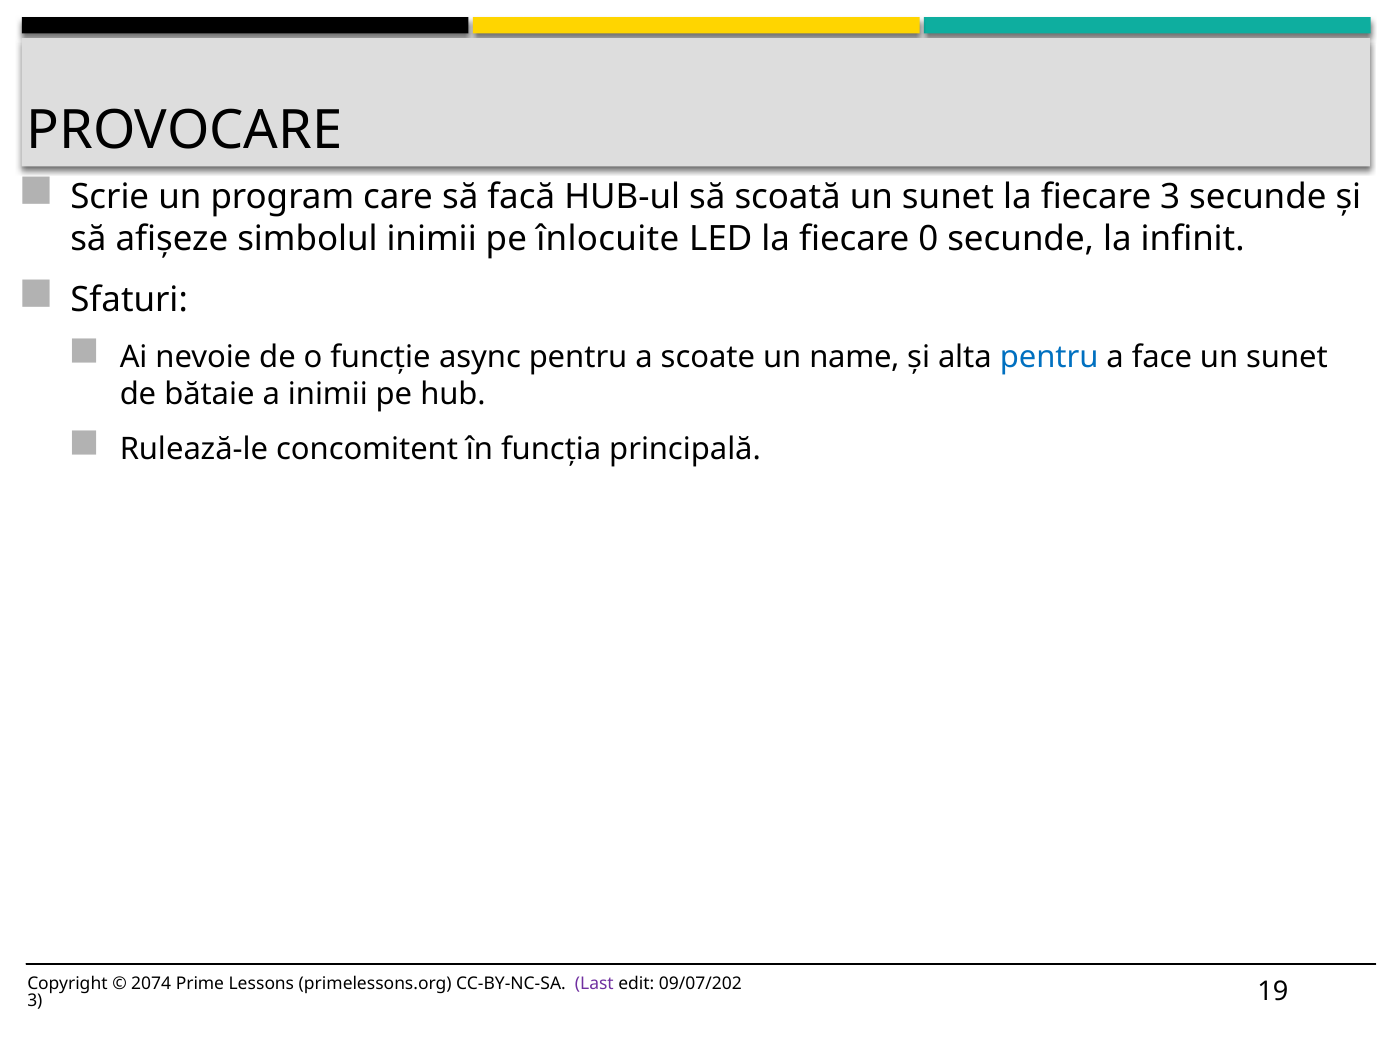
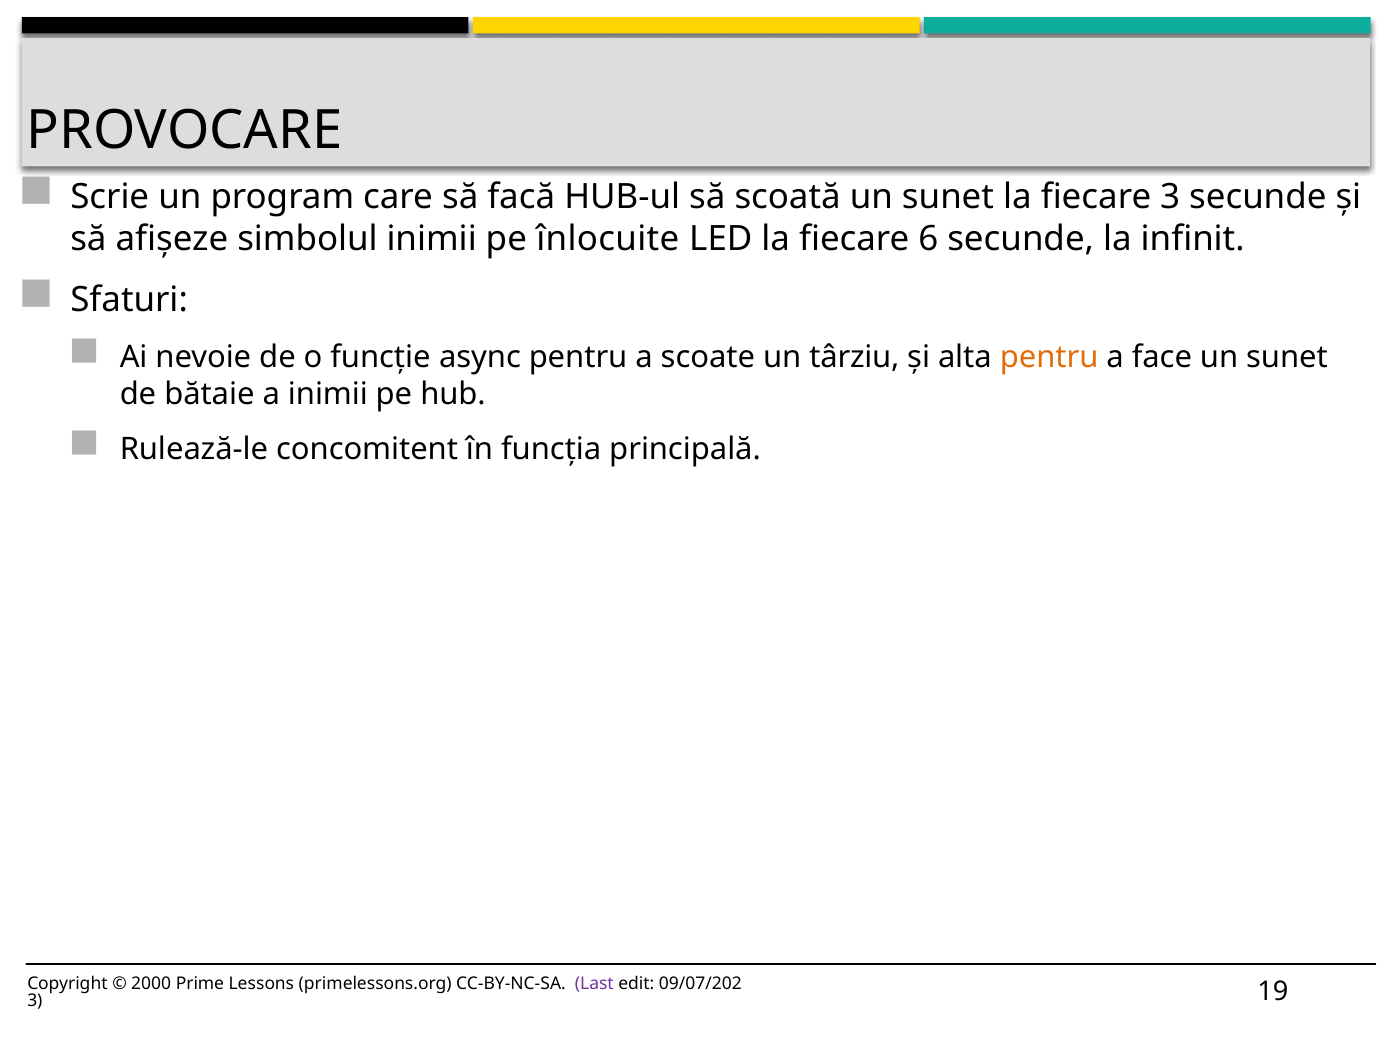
0: 0 -> 6
name: name -> târziu
pentru at (1049, 357) colour: blue -> orange
2074: 2074 -> 2000
